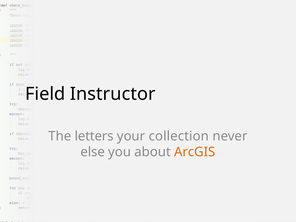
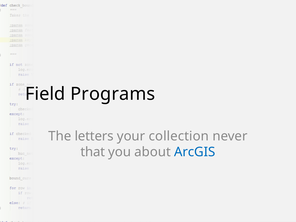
Instructor: Instructor -> Programs
else: else -> that
ArcGIS colour: orange -> blue
